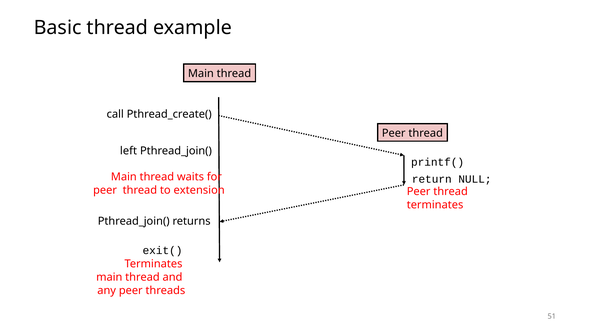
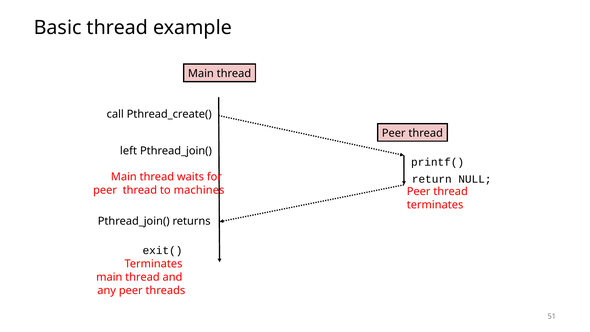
extension: extension -> machines
